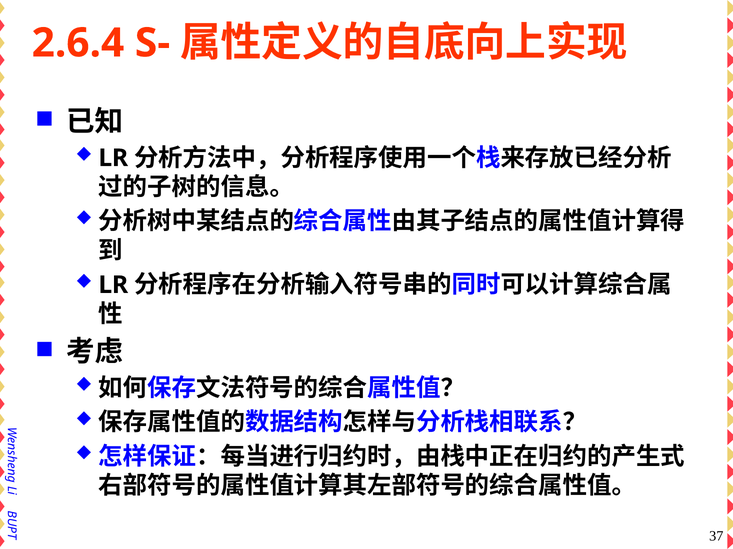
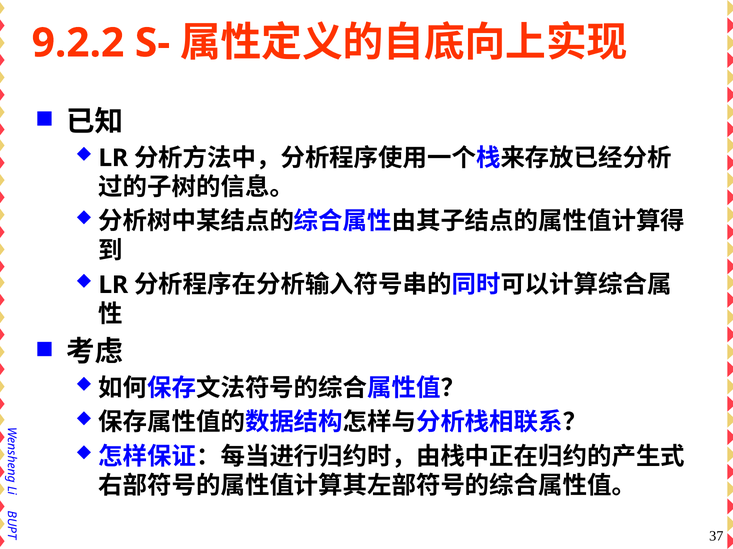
2.6.4: 2.6.4 -> 9.2.2
